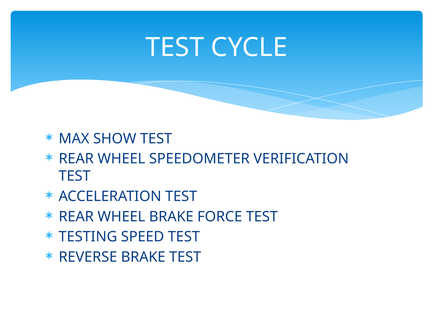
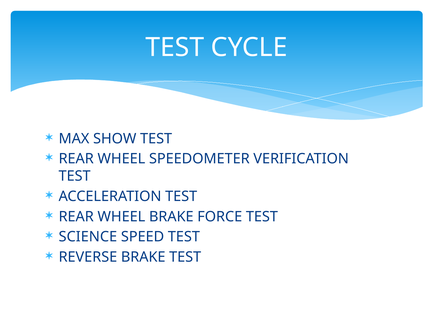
TESTING: TESTING -> SCIENCE
